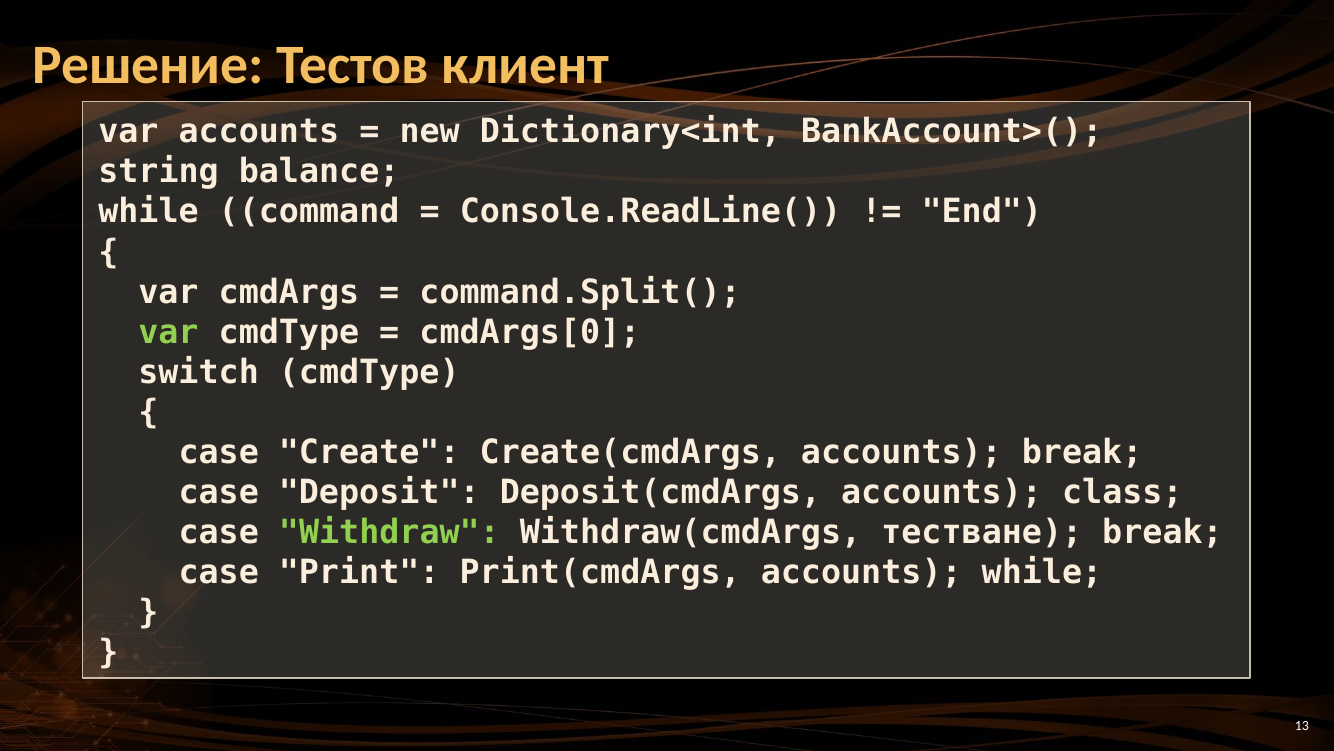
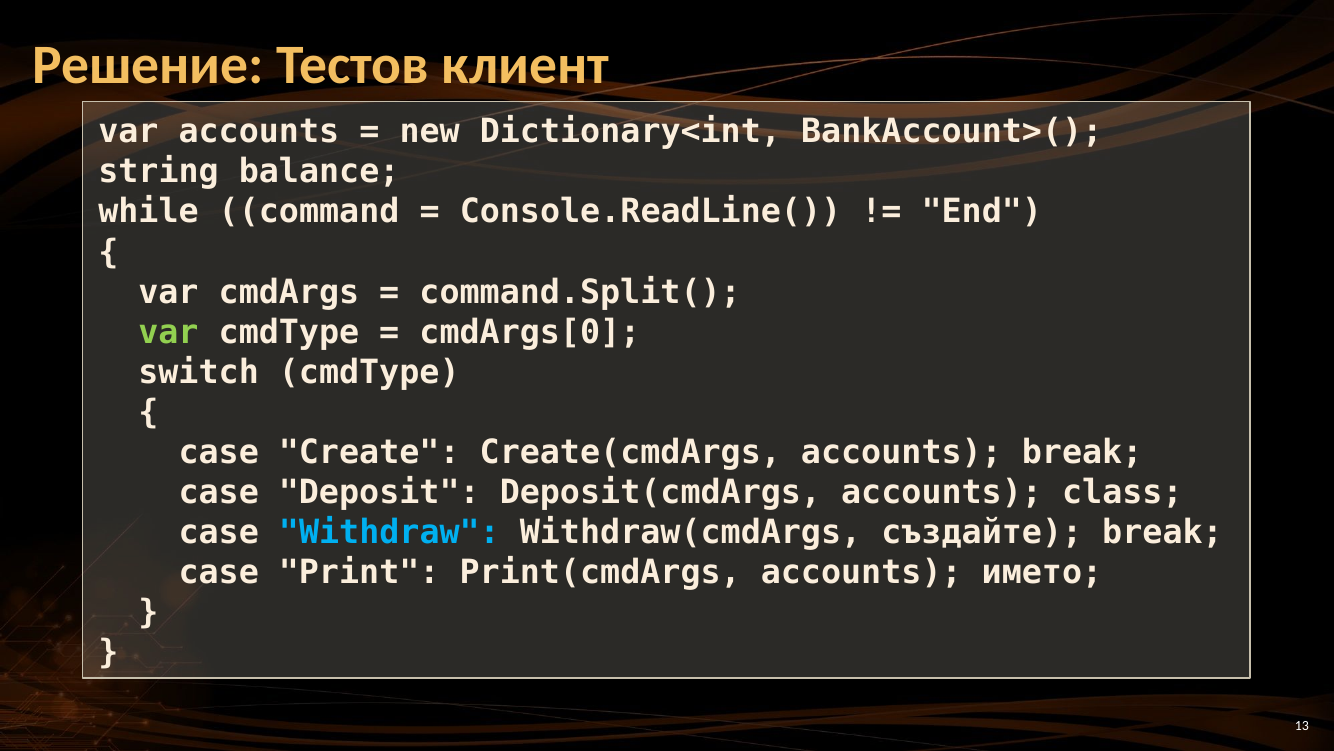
Withdraw colour: light green -> light blue
тестване: тестване -> създайте
accounts while: while -> името
